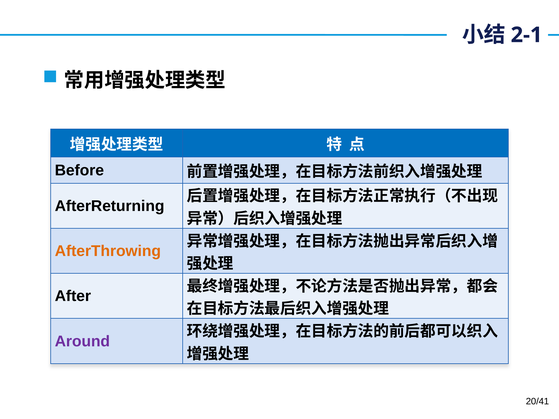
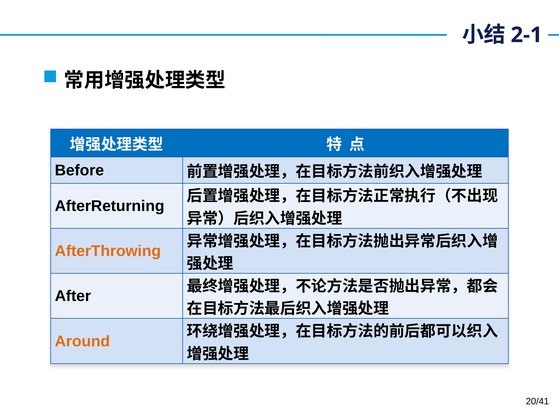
Around colour: purple -> orange
